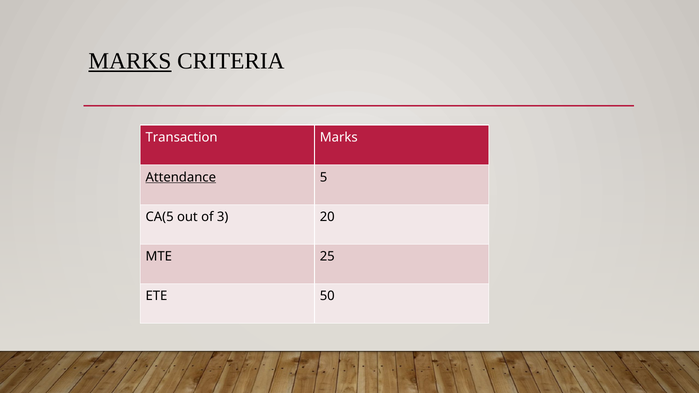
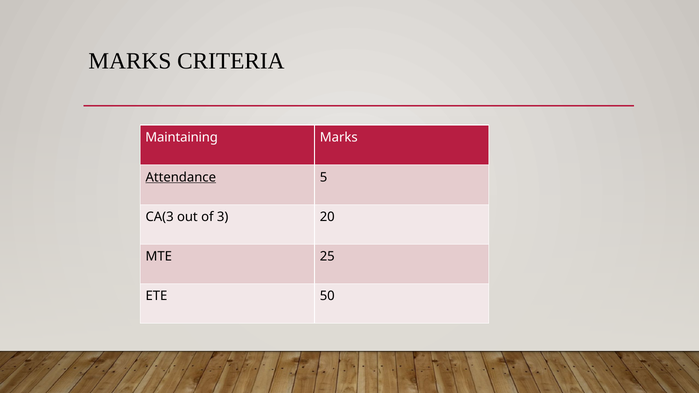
MARKS at (130, 61) underline: present -> none
Transaction: Transaction -> Maintaining
CA(5: CA(5 -> CA(3
